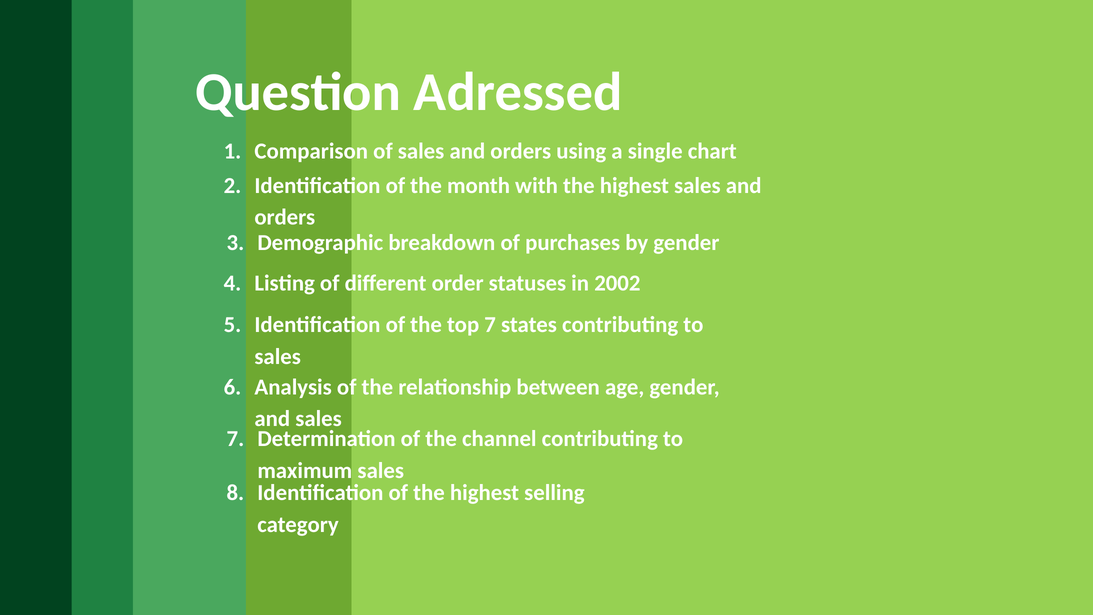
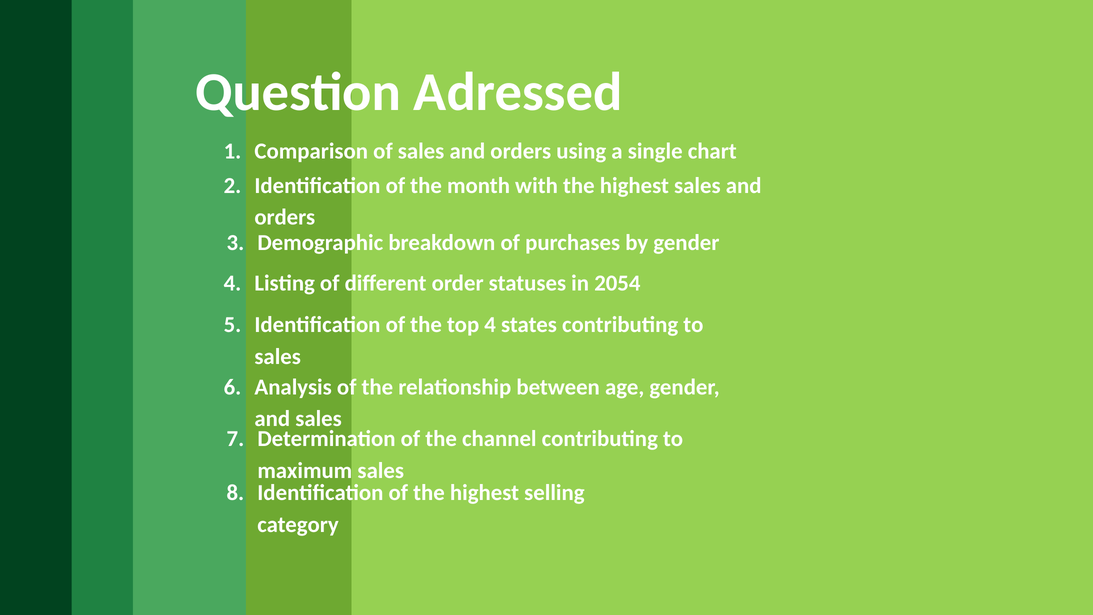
2002: 2002 -> 2054
top 7: 7 -> 4
